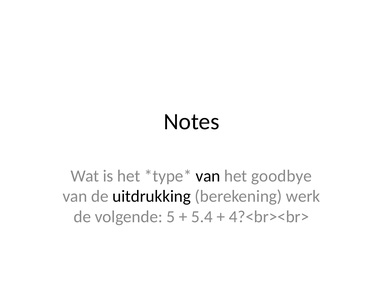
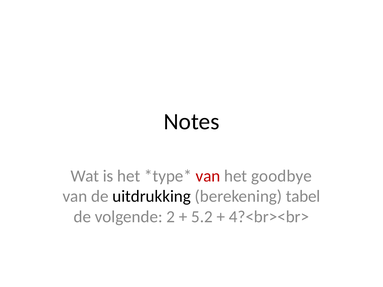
van at (208, 176) colour: black -> red
werk: werk -> tabel
5: 5 -> 2
5.4: 5.4 -> 5.2
